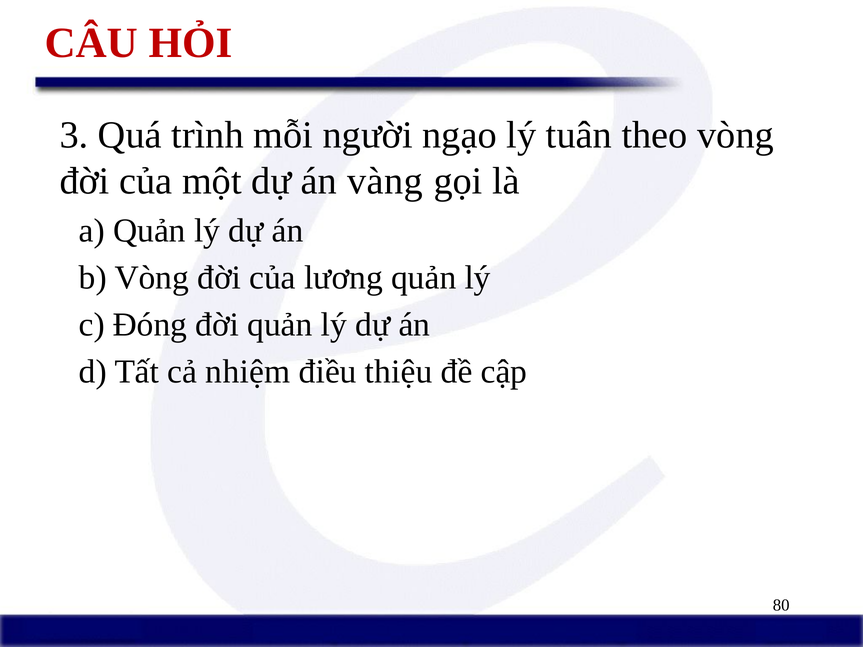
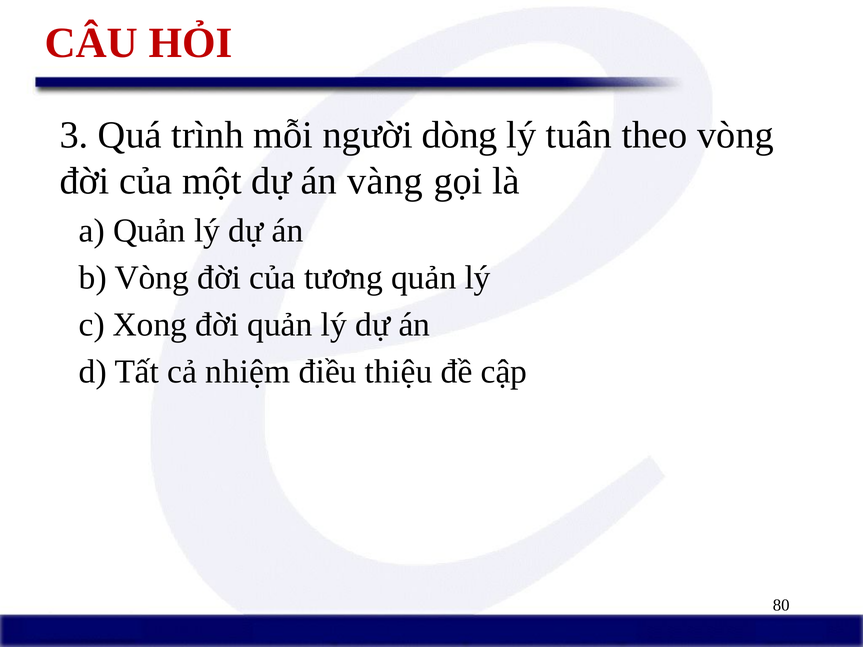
ngạo: ngạo -> dòng
lương: lương -> tương
Đóng: Đóng -> Xong
